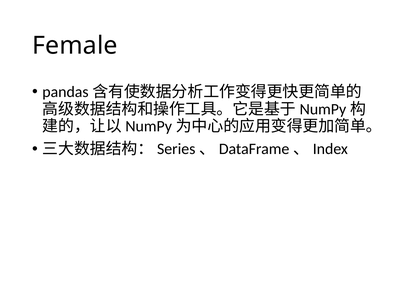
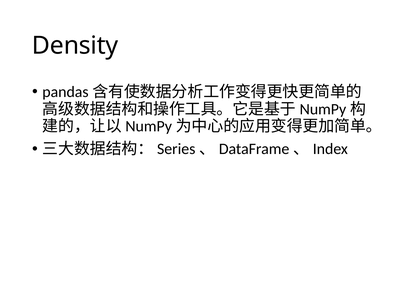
Female: Female -> Density
